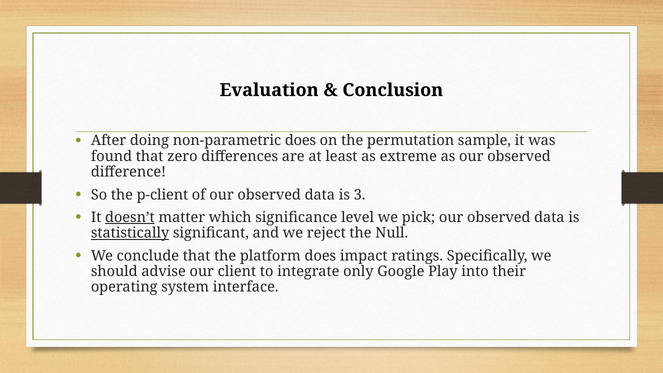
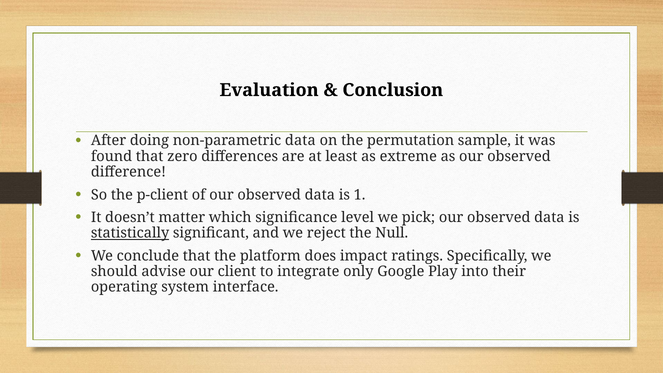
non-parametric does: does -> data
3: 3 -> 1
doesn’t underline: present -> none
